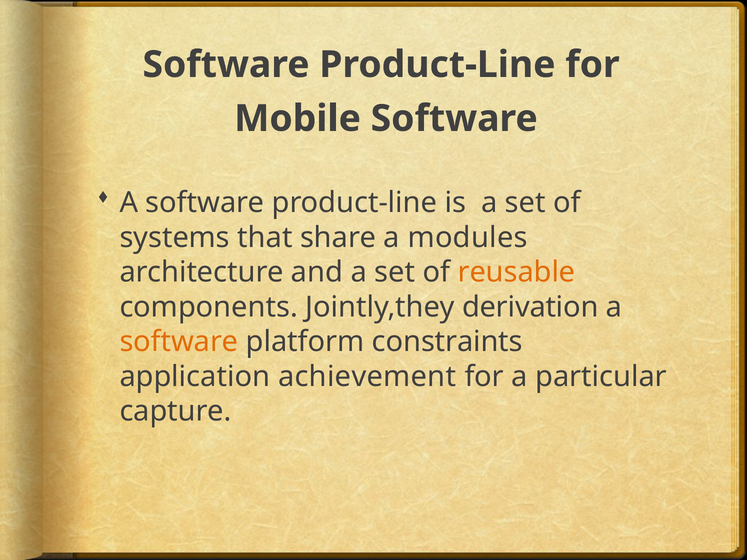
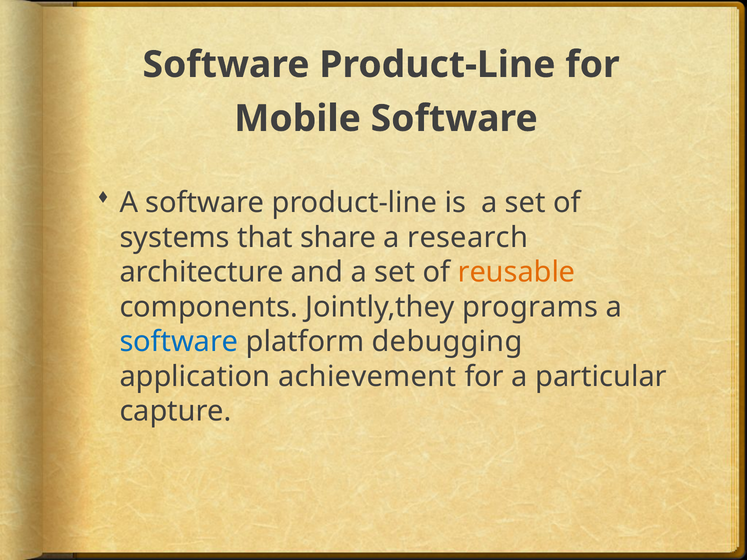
modules: modules -> research
derivation: derivation -> programs
software at (179, 342) colour: orange -> blue
constraints: constraints -> debugging
